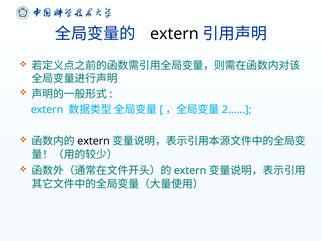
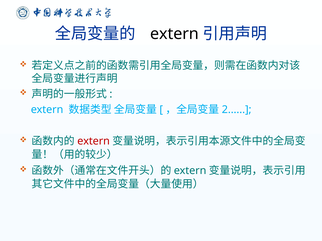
extern at (94, 141) colour: black -> red
